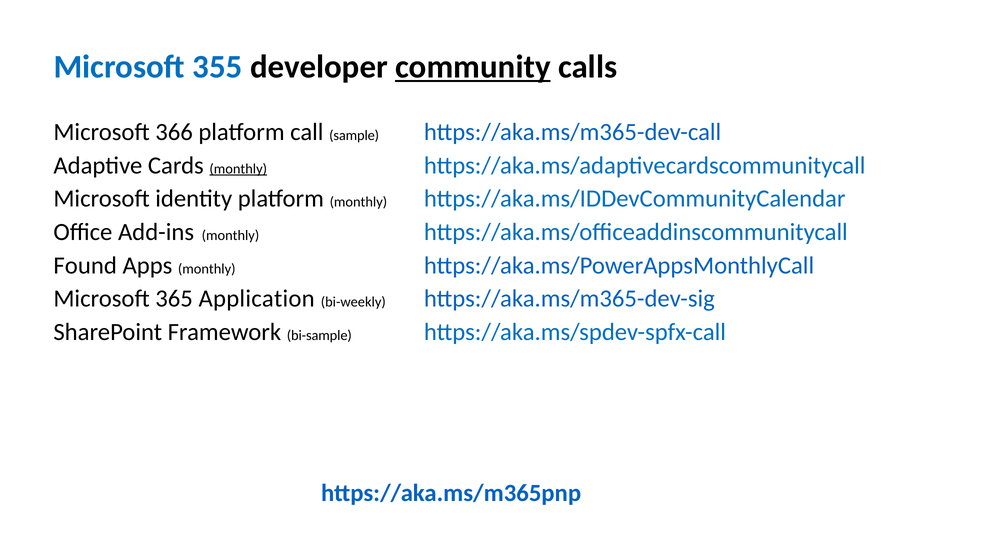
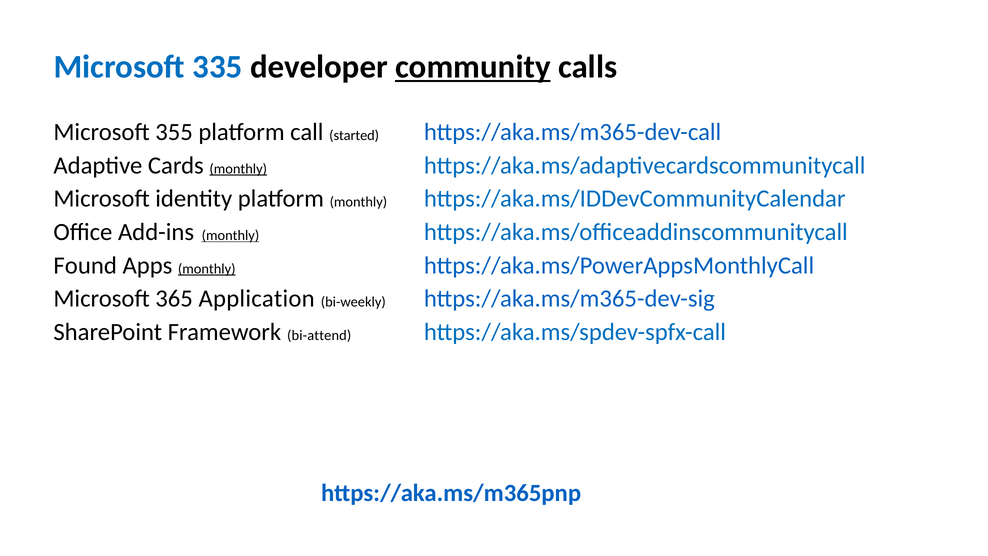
355: 355 -> 335
366: 366 -> 355
sample: sample -> started
monthly at (230, 235) underline: none -> present
monthly at (207, 269) underline: none -> present
bi-sample: bi-sample -> bi-attend
